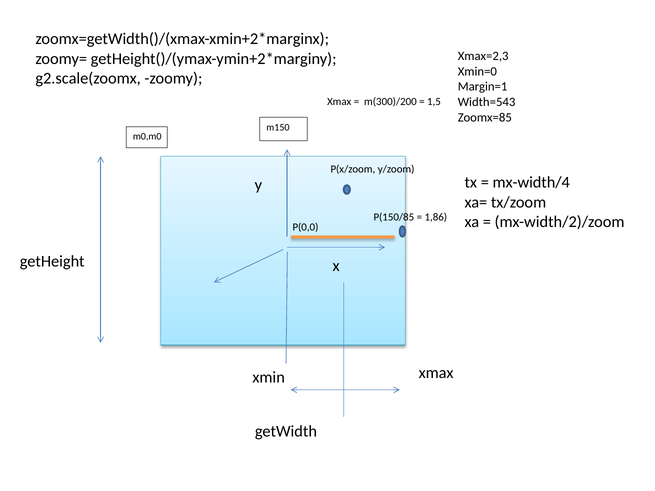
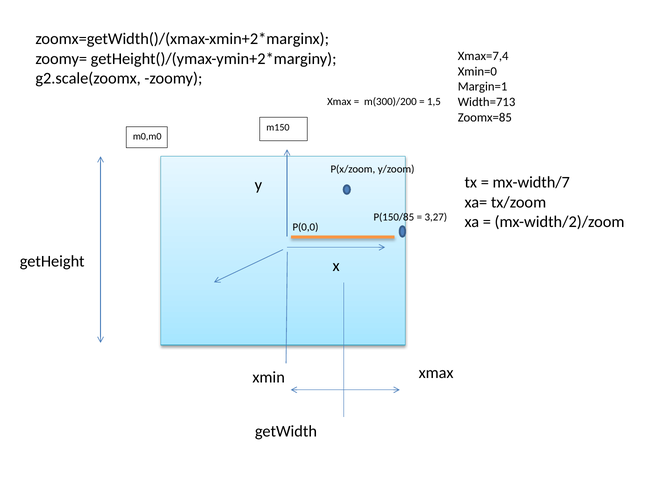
Xmax=2,3: Xmax=2,3 -> Xmax=7,4
Width=543: Width=543 -> Width=713
mx-width/4: mx-width/4 -> mx-width/7
1,86: 1,86 -> 3,27
